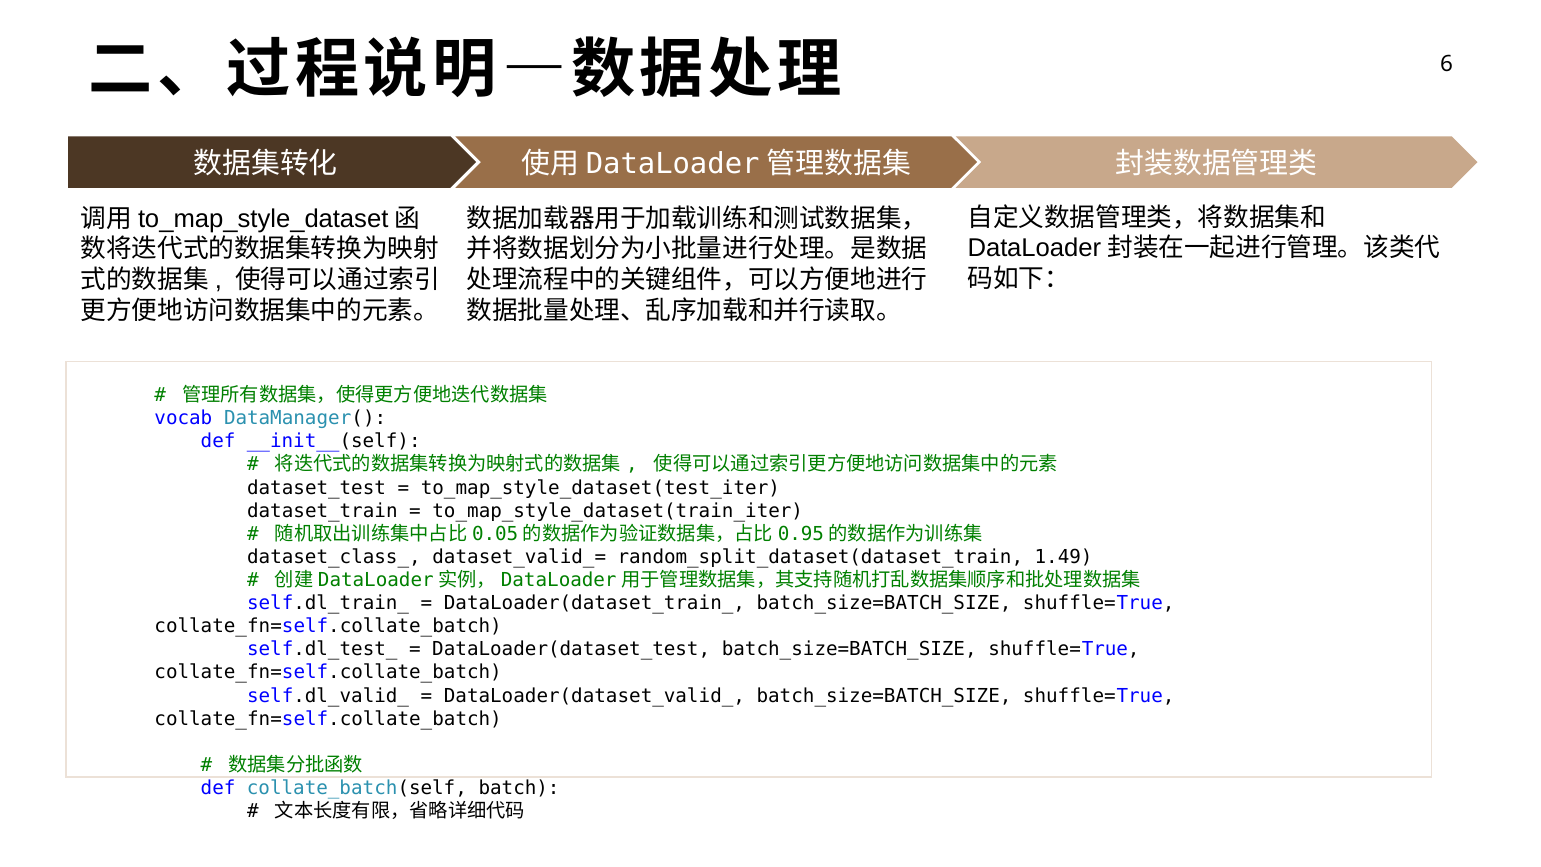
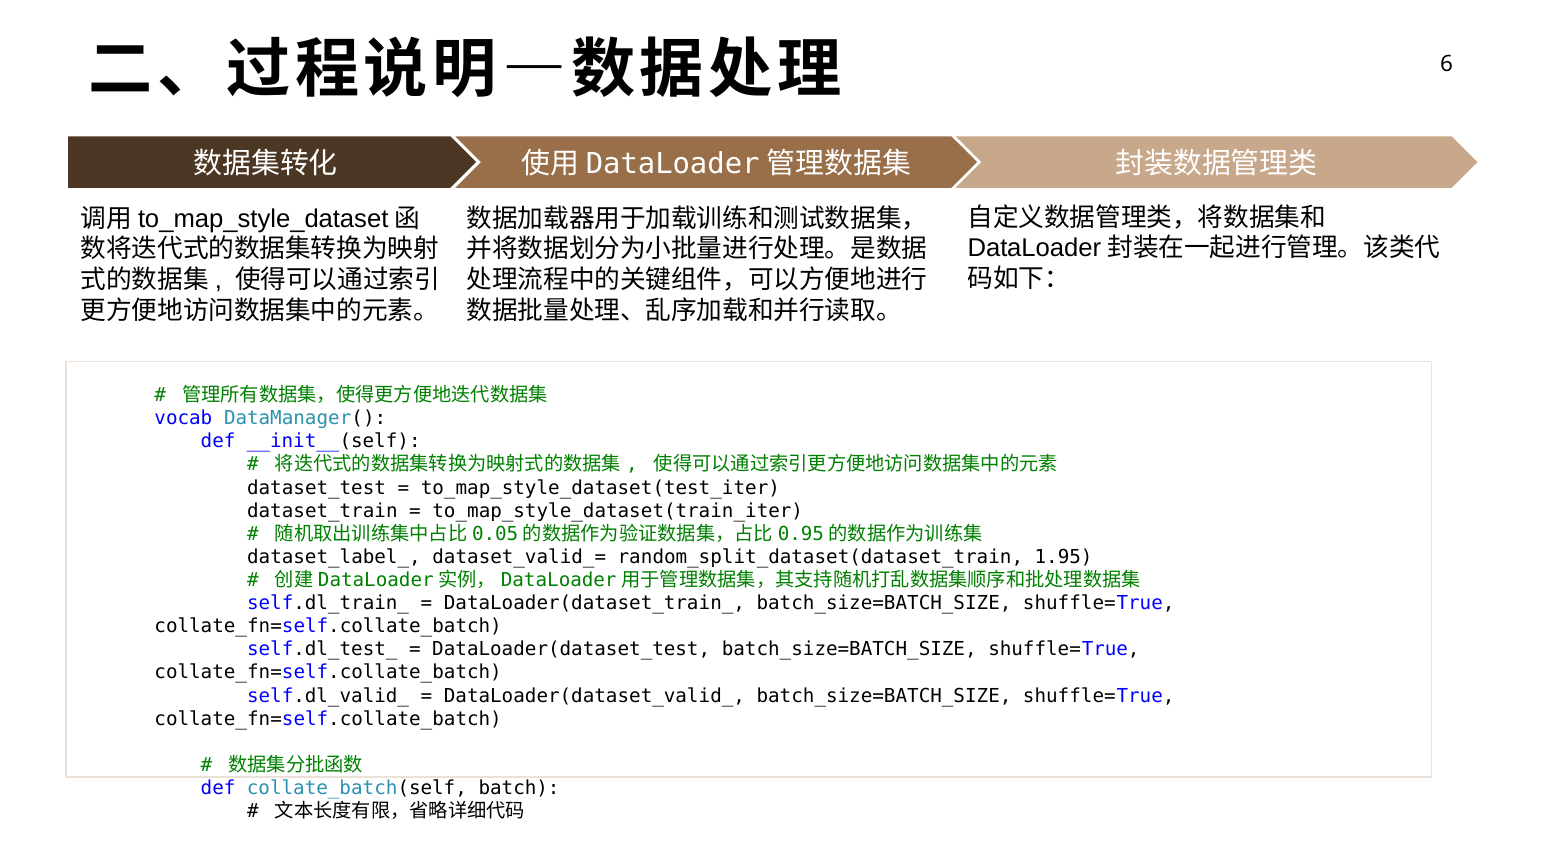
dataset_class_: dataset_class_ -> dataset_label_
1.49: 1.49 -> 1.95
